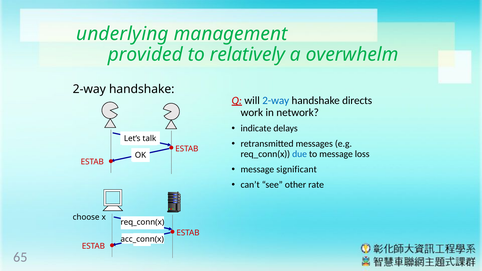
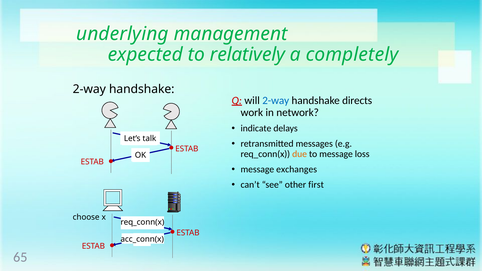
provided: provided -> expected
overwhelm: overwhelm -> completely
due colour: blue -> orange
significant: significant -> exchanges
rate: rate -> first
